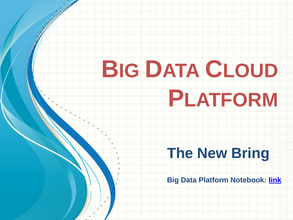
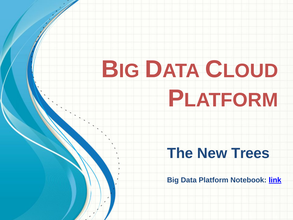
Bring: Bring -> Trees
